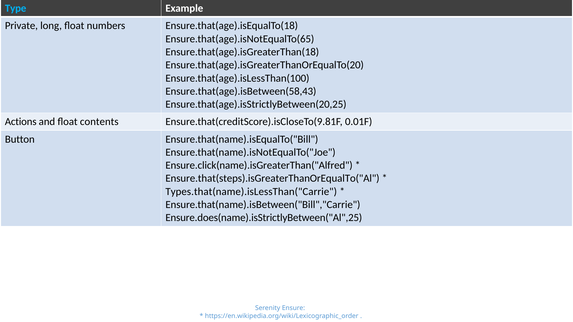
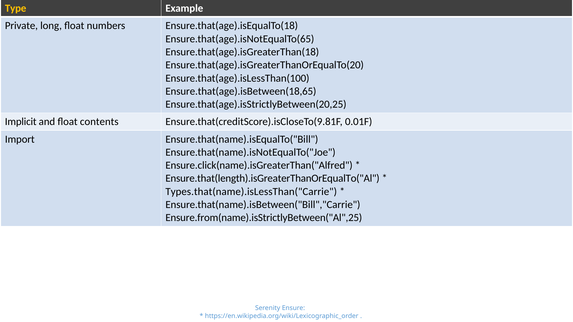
Type colour: light blue -> yellow
Ensure.that(age).isBetween(58,43: Ensure.that(age).isBetween(58,43 -> Ensure.that(age).isBetween(18,65
Actions: Actions -> Implicit
Button: Button -> Import
Ensure.that(steps).isGreaterThanOrEqualTo("Al: Ensure.that(steps).isGreaterThanOrEqualTo("Al -> Ensure.that(length).isGreaterThanOrEqualTo("Al
Ensure.does(name).isStrictlyBetween("Al",25: Ensure.does(name).isStrictlyBetween("Al",25 -> Ensure.from(name).isStrictlyBetween("Al",25
